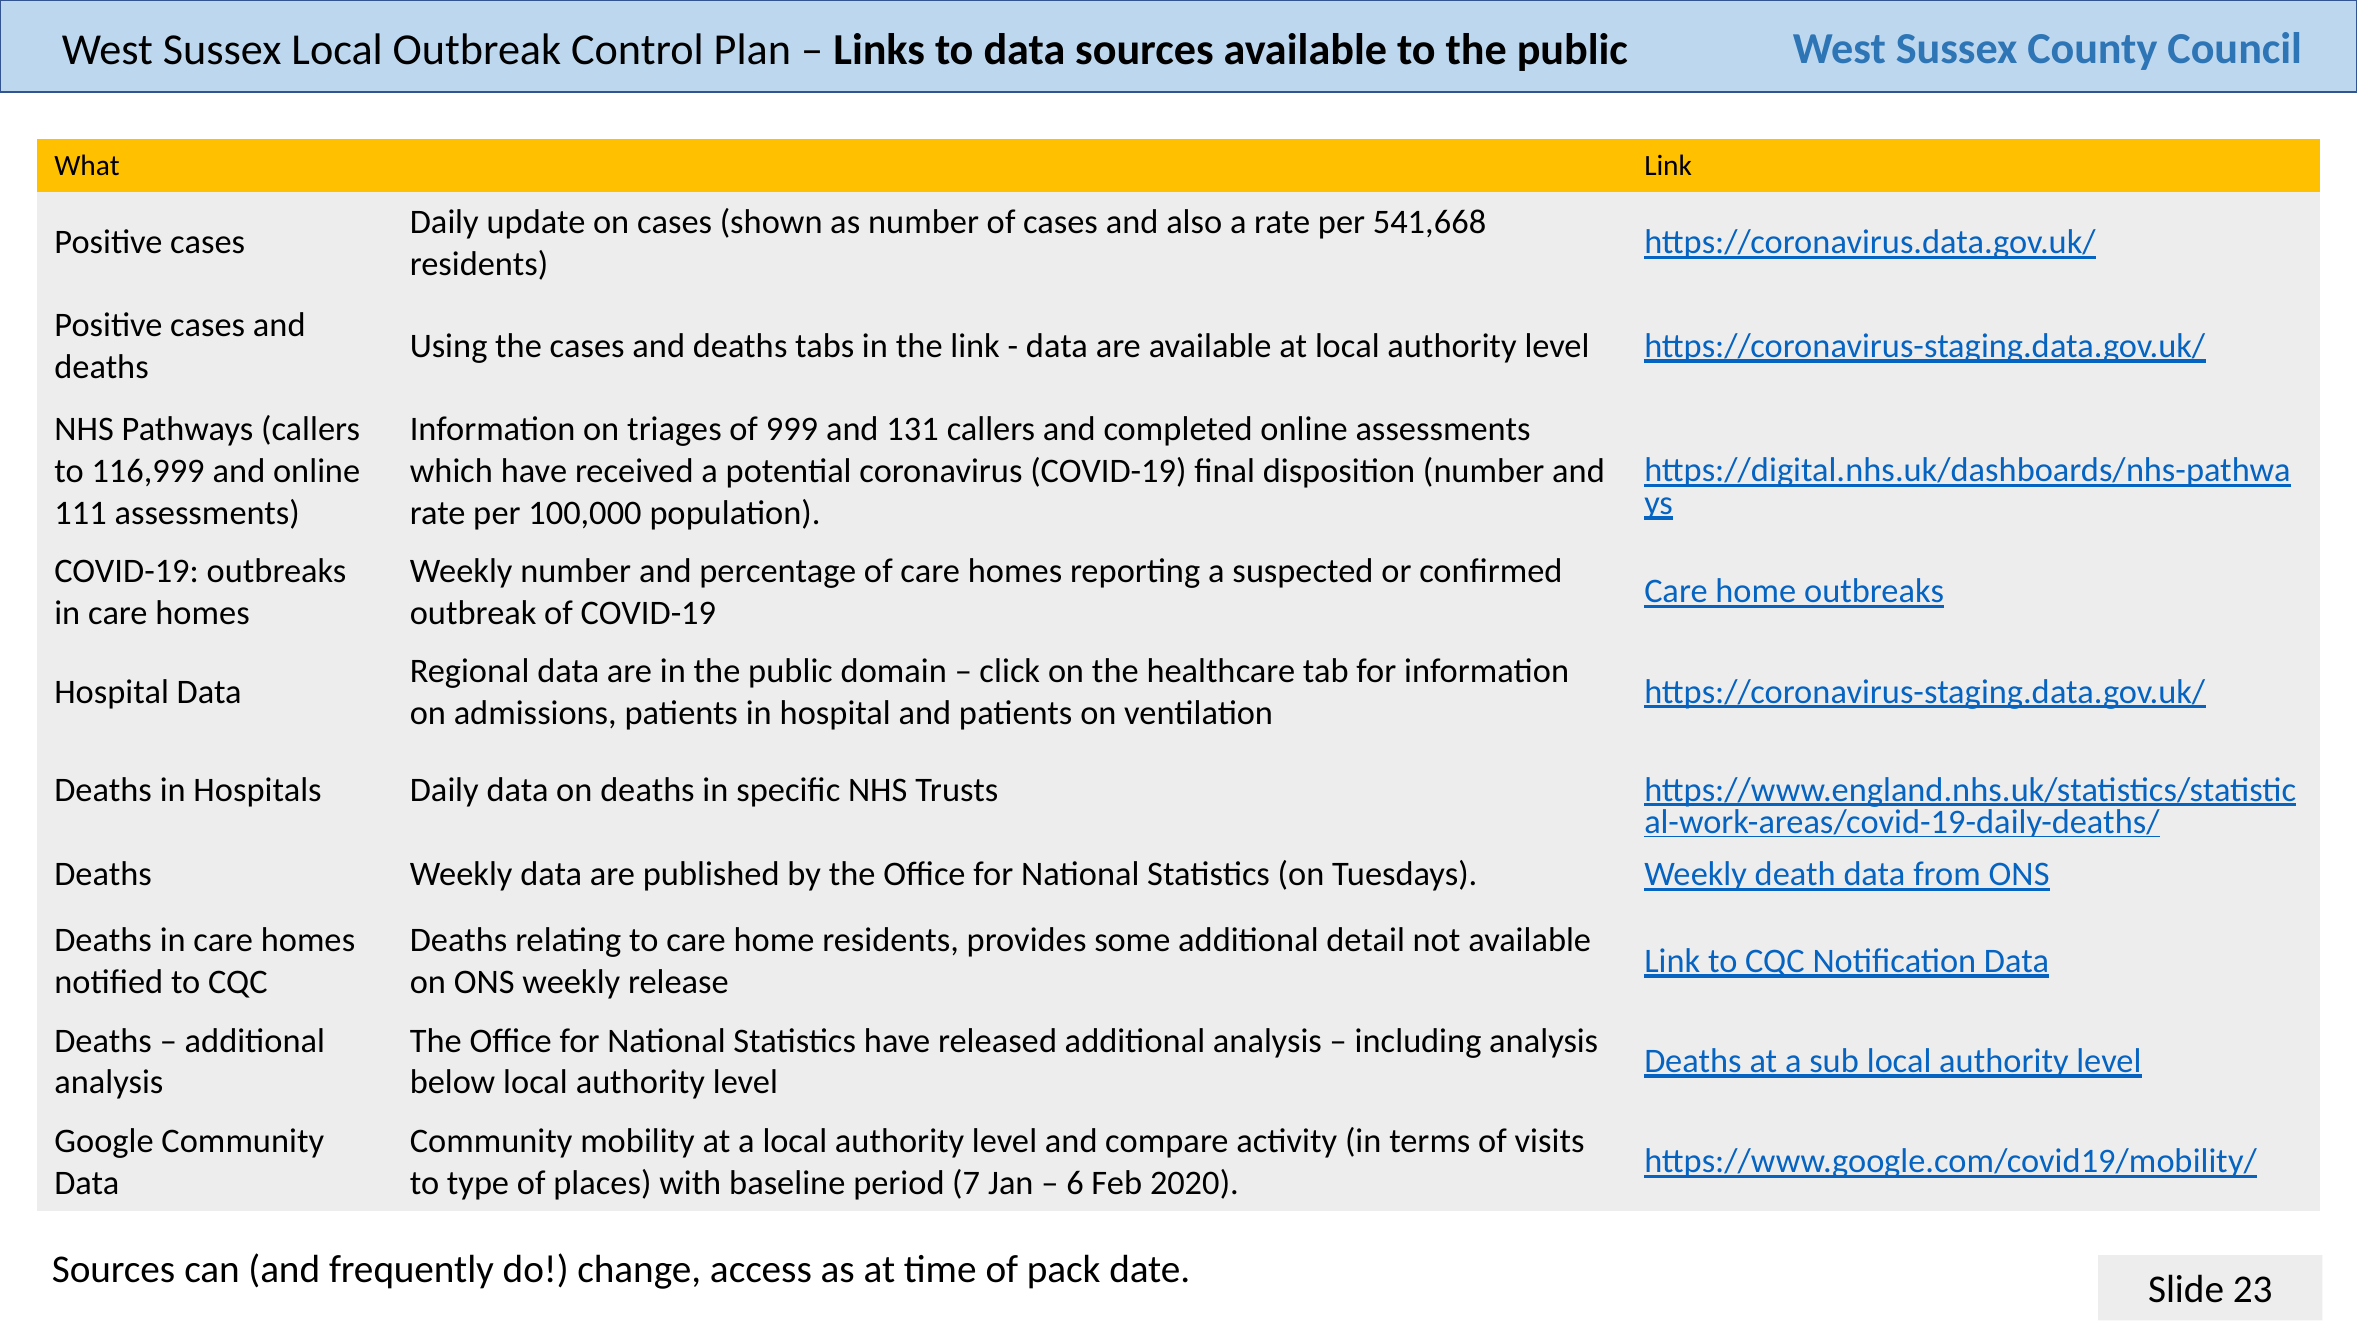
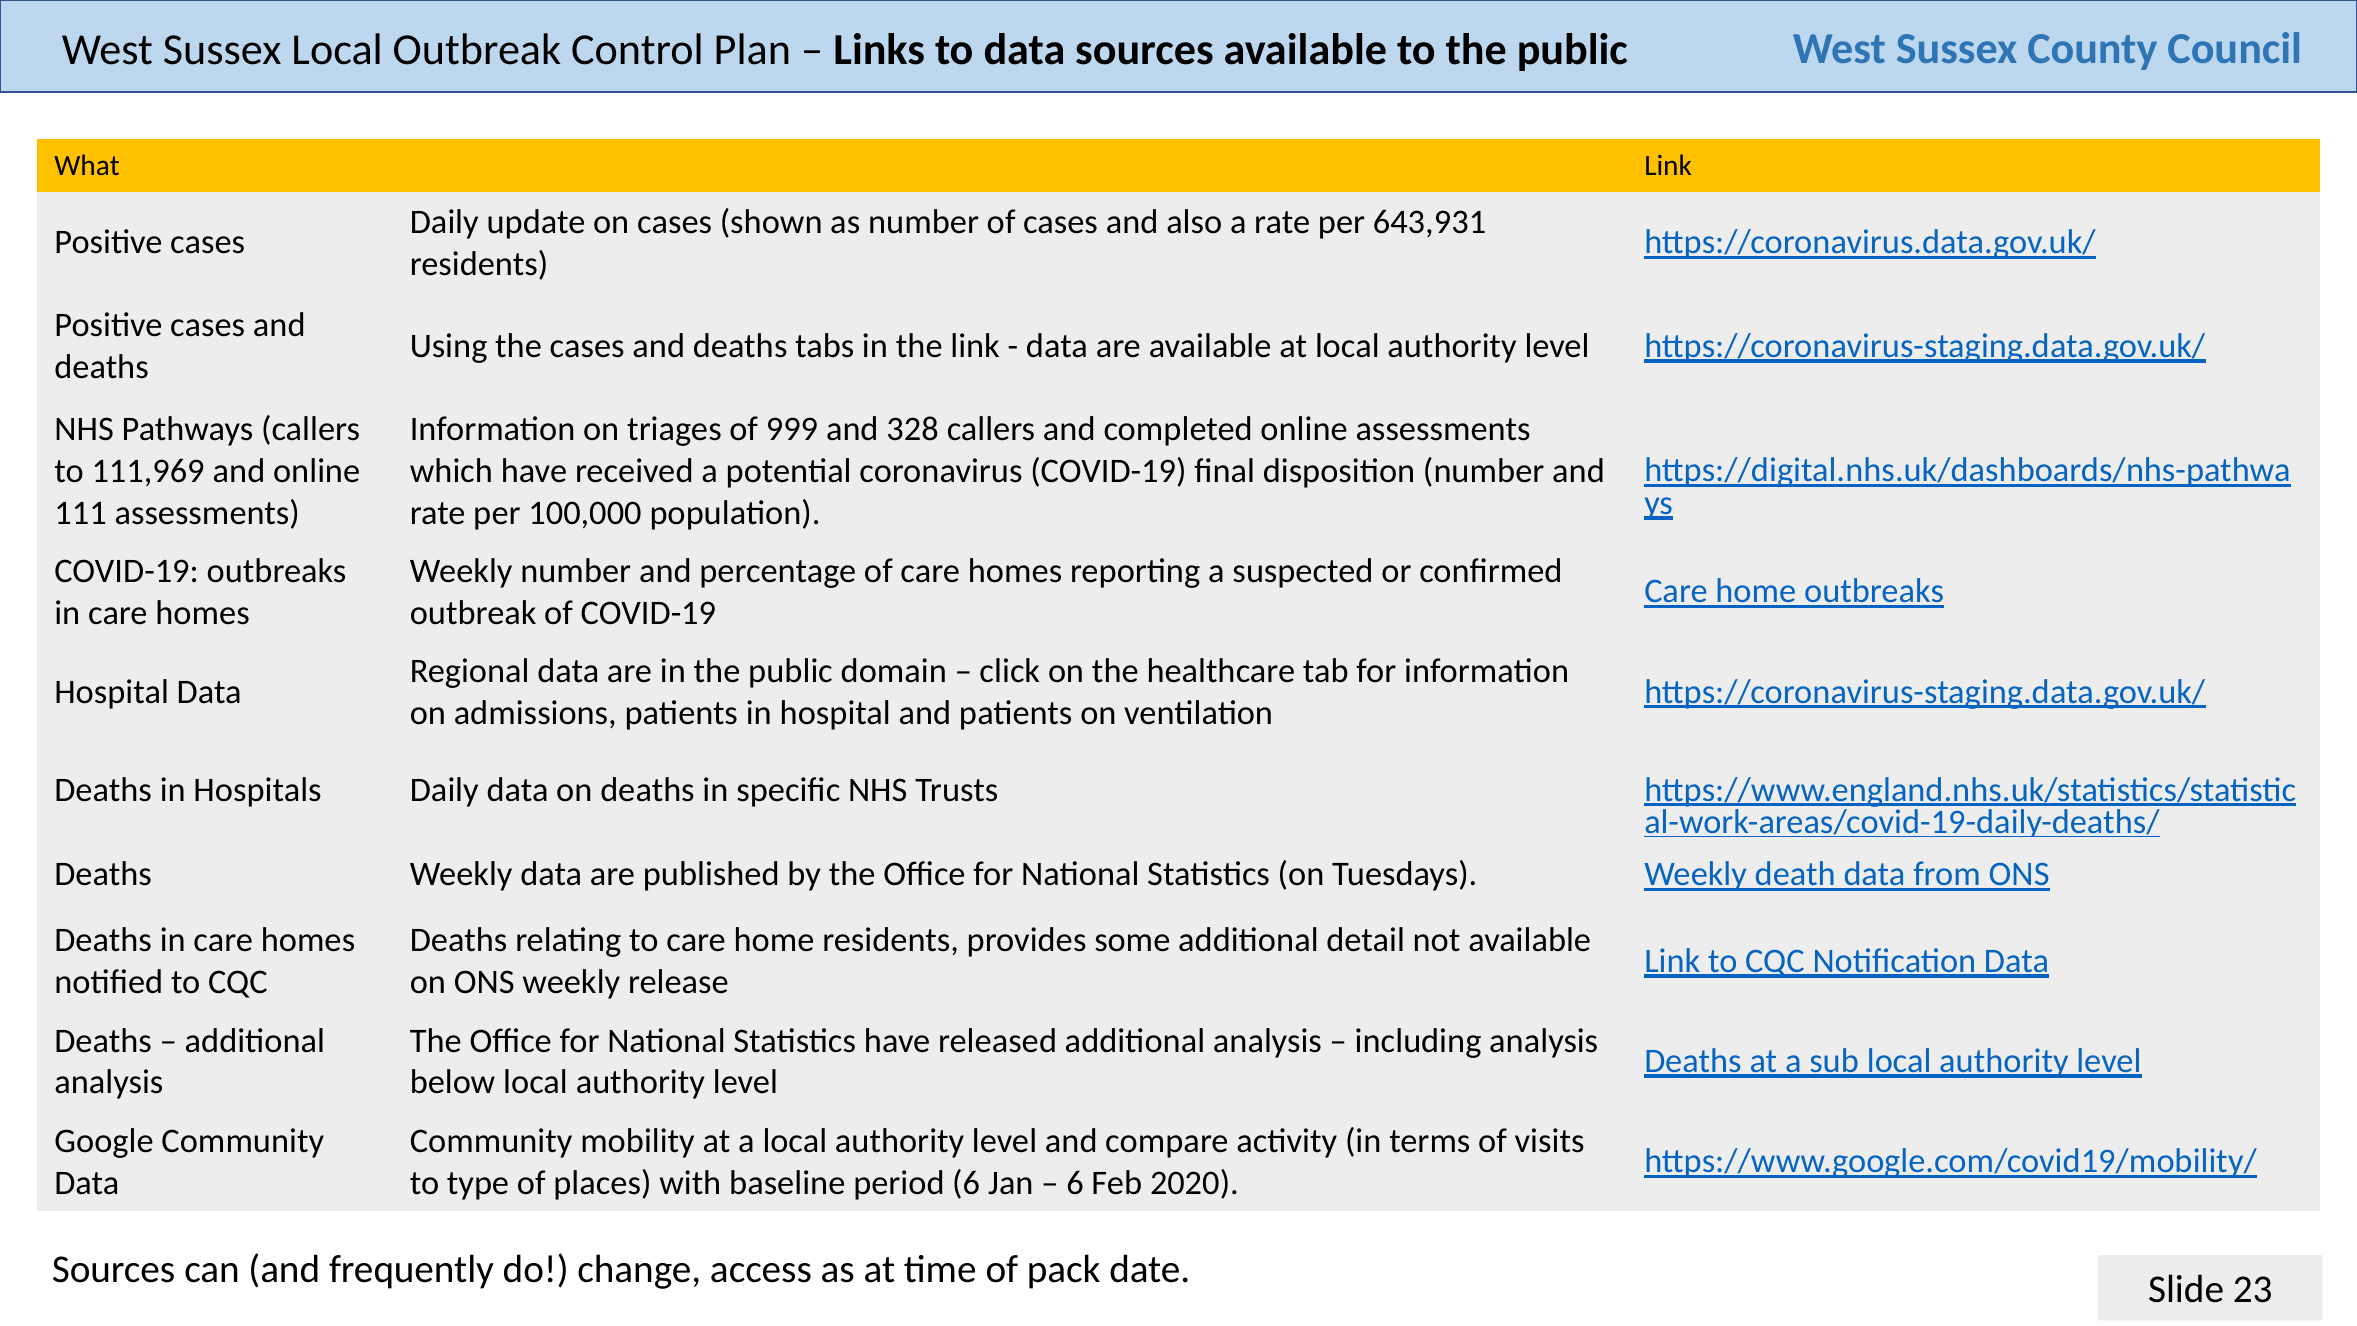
541,668: 541,668 -> 643,931
131: 131 -> 328
116,999: 116,999 -> 111,969
period 7: 7 -> 6
